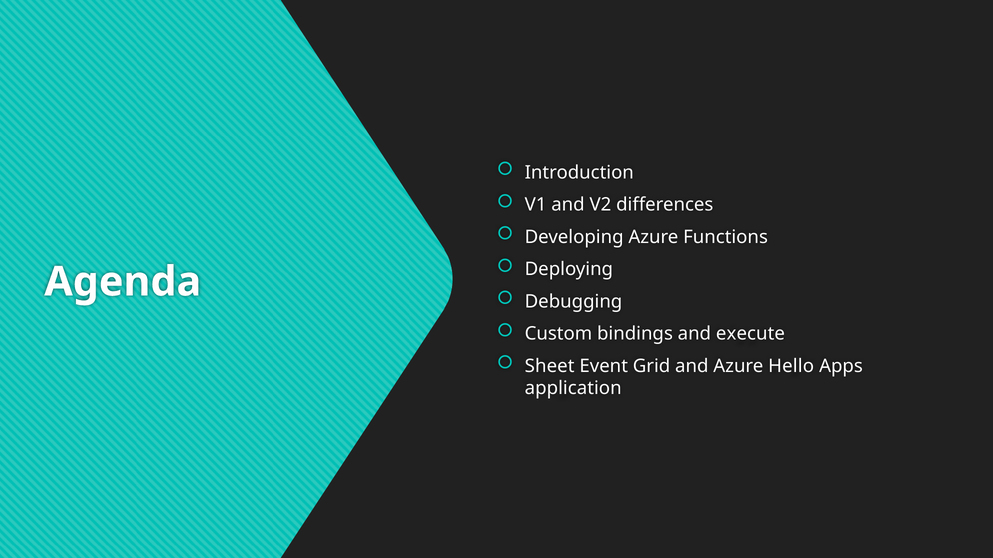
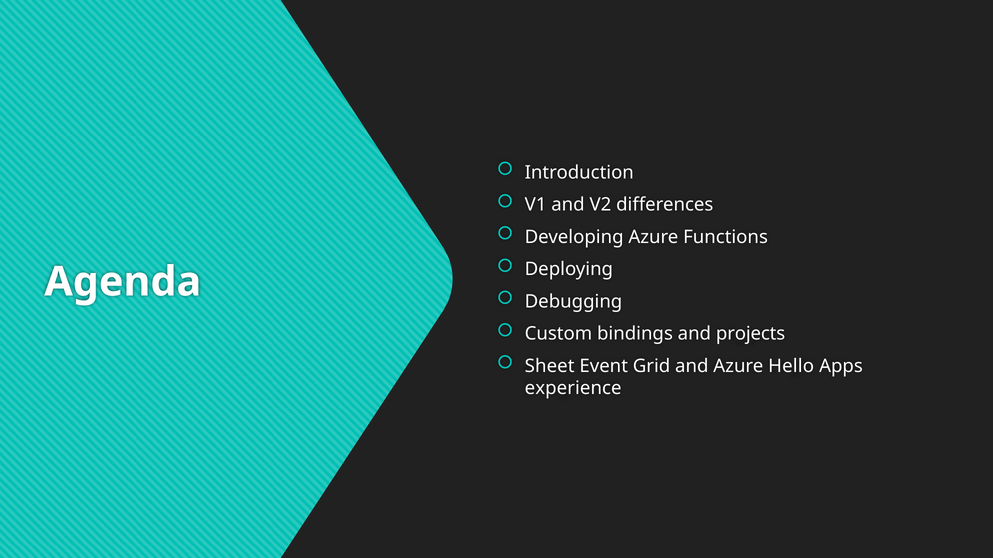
execute: execute -> projects
application: application -> experience
